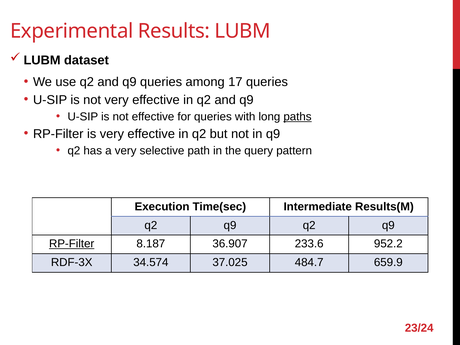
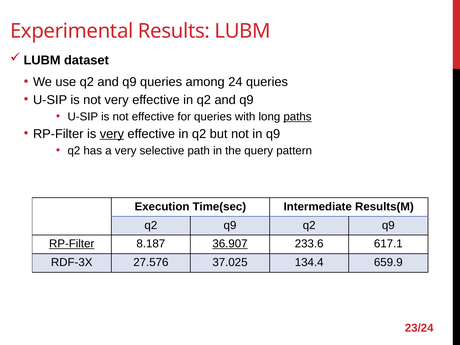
17: 17 -> 24
very at (112, 134) underline: none -> present
36.907 underline: none -> present
952.2: 952.2 -> 617.1
34.574: 34.574 -> 27.576
484.7: 484.7 -> 134.4
